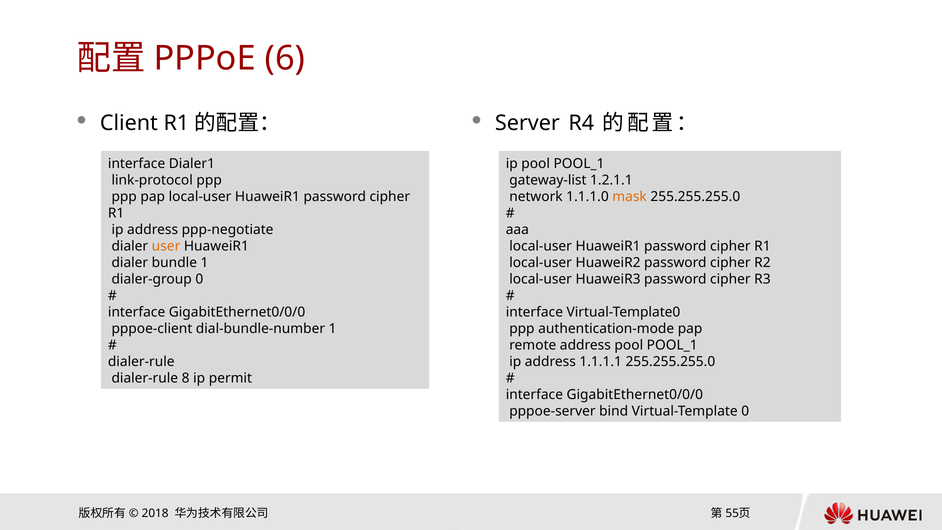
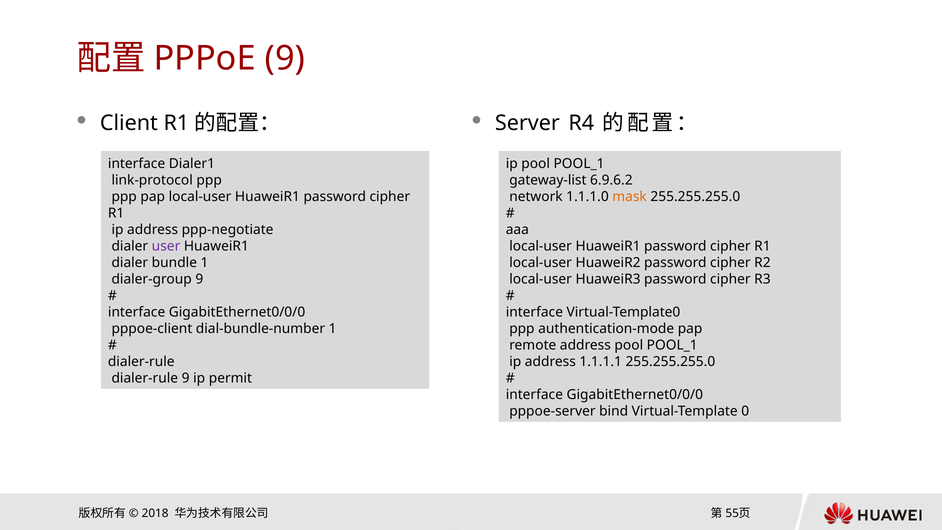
6 at (285, 59): 6 -> 9
1.2.1.1: 1.2.1.1 -> 6.9.6.2
user colour: orange -> purple
dialer-group 0: 0 -> 9
dialer-rule 8: 8 -> 9
